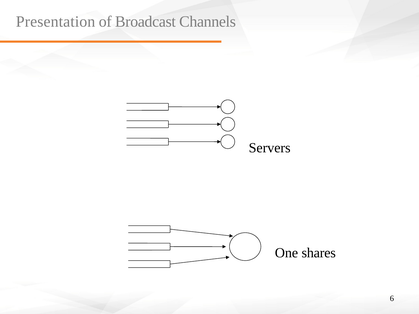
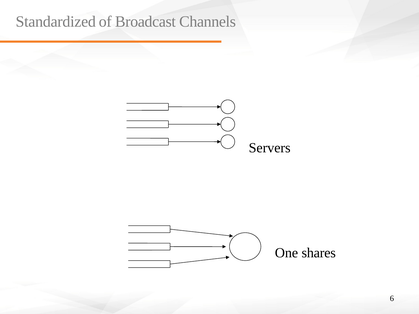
Presentation: Presentation -> Standardized
